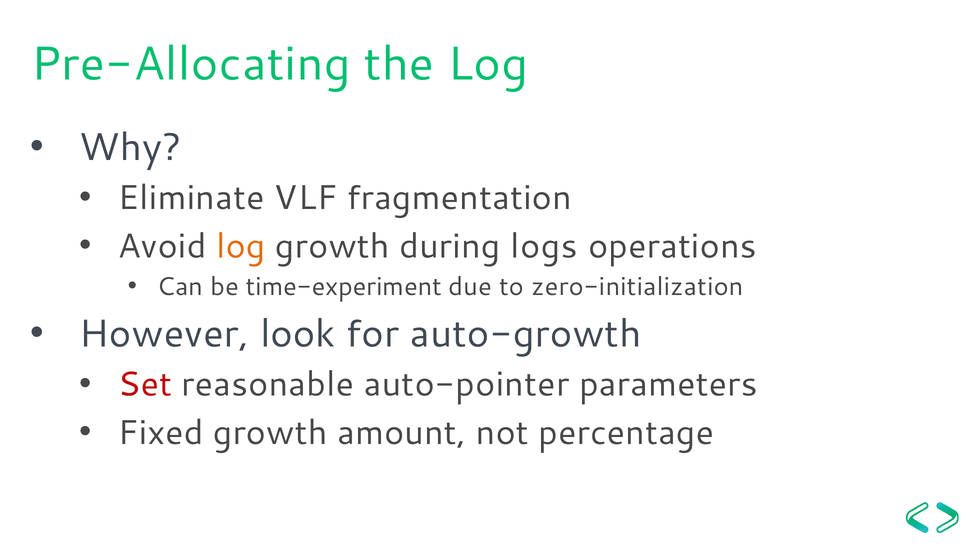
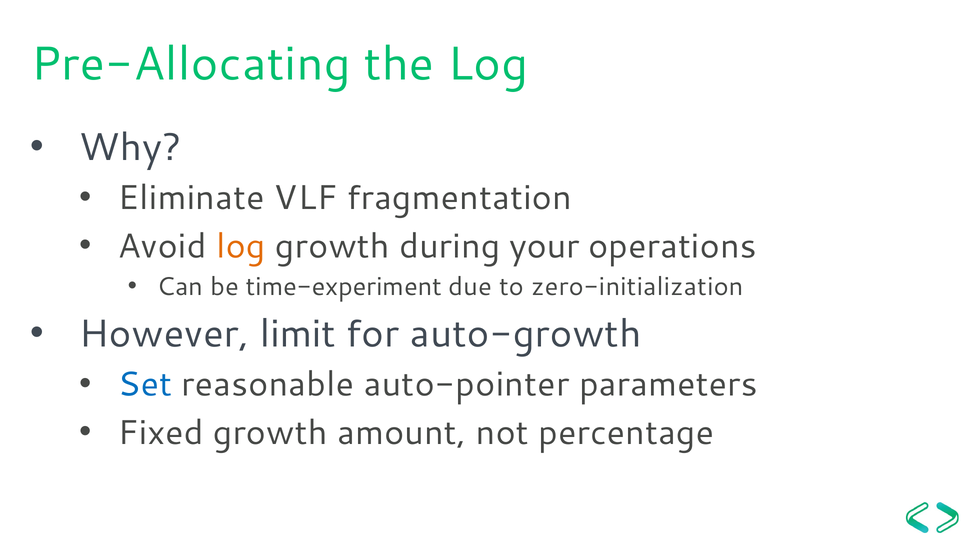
logs: logs -> your
look: look -> limit
Set colour: red -> blue
